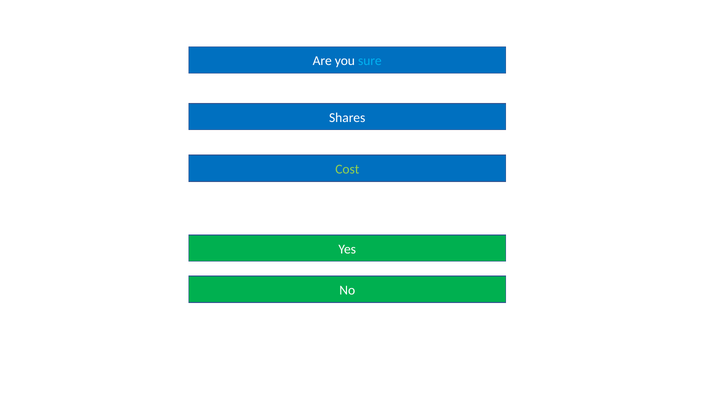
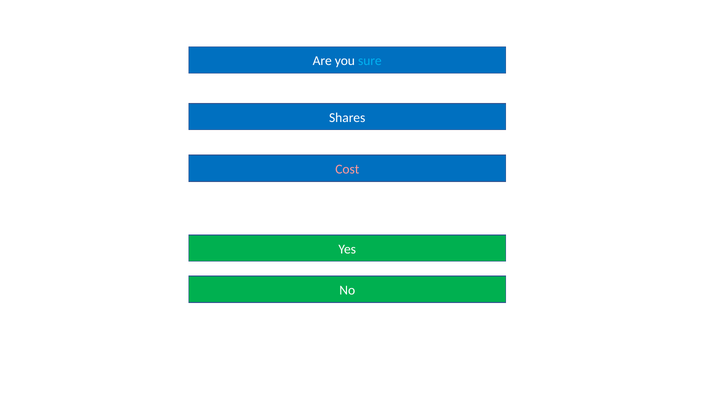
Cost colour: light green -> pink
